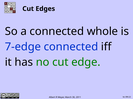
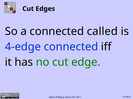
whole: whole -> called
7-edge: 7-edge -> 4-edge
